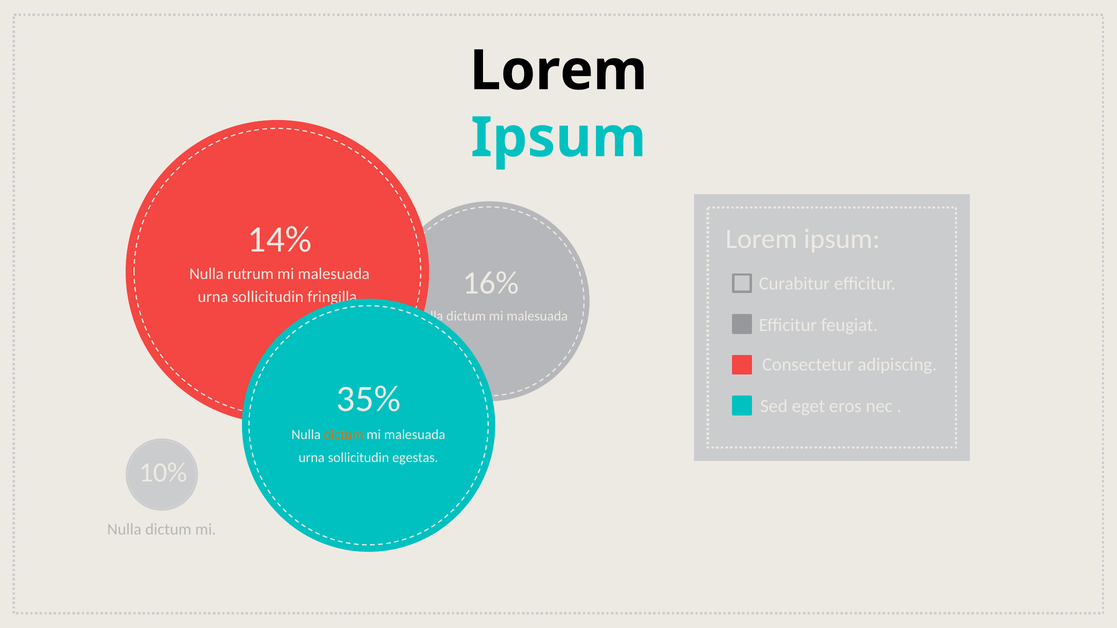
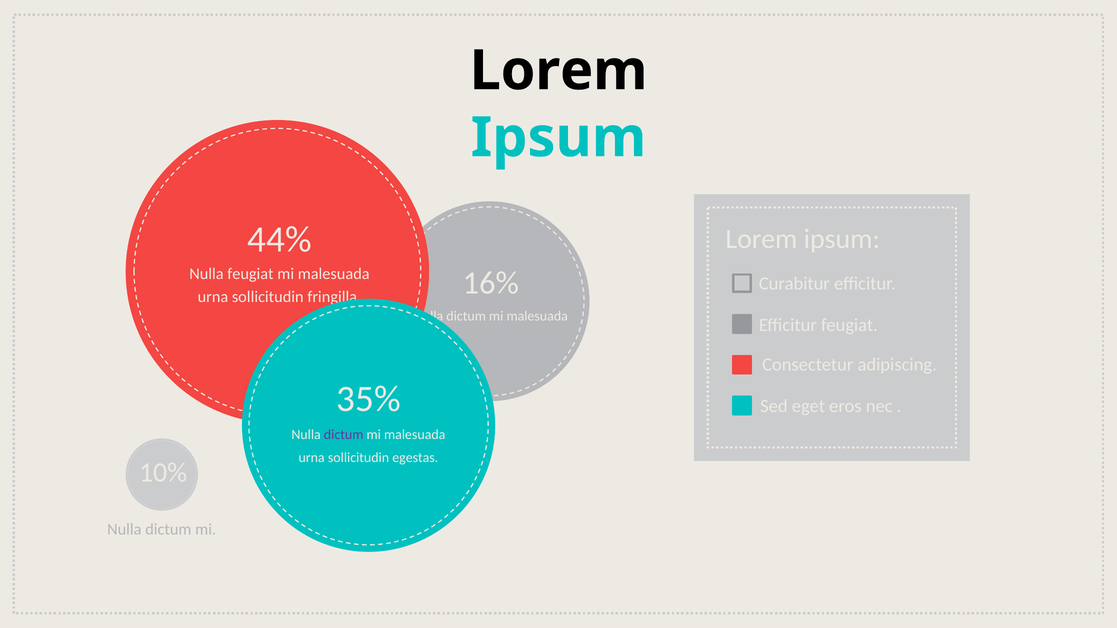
14%: 14% -> 44%
Nulla rutrum: rutrum -> feugiat
dictum at (344, 435) colour: orange -> purple
